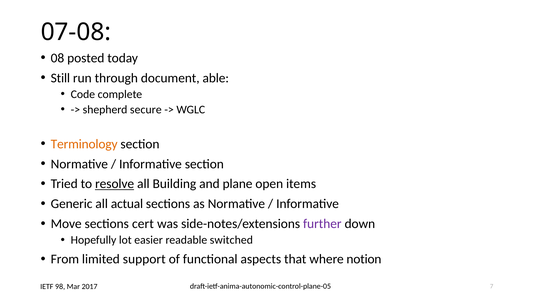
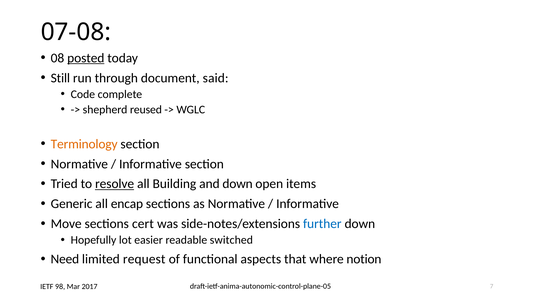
posted underline: none -> present
able: able -> said
secure: secure -> reused
and plane: plane -> down
actual: actual -> encap
further colour: purple -> blue
From: From -> Need
support: support -> request
